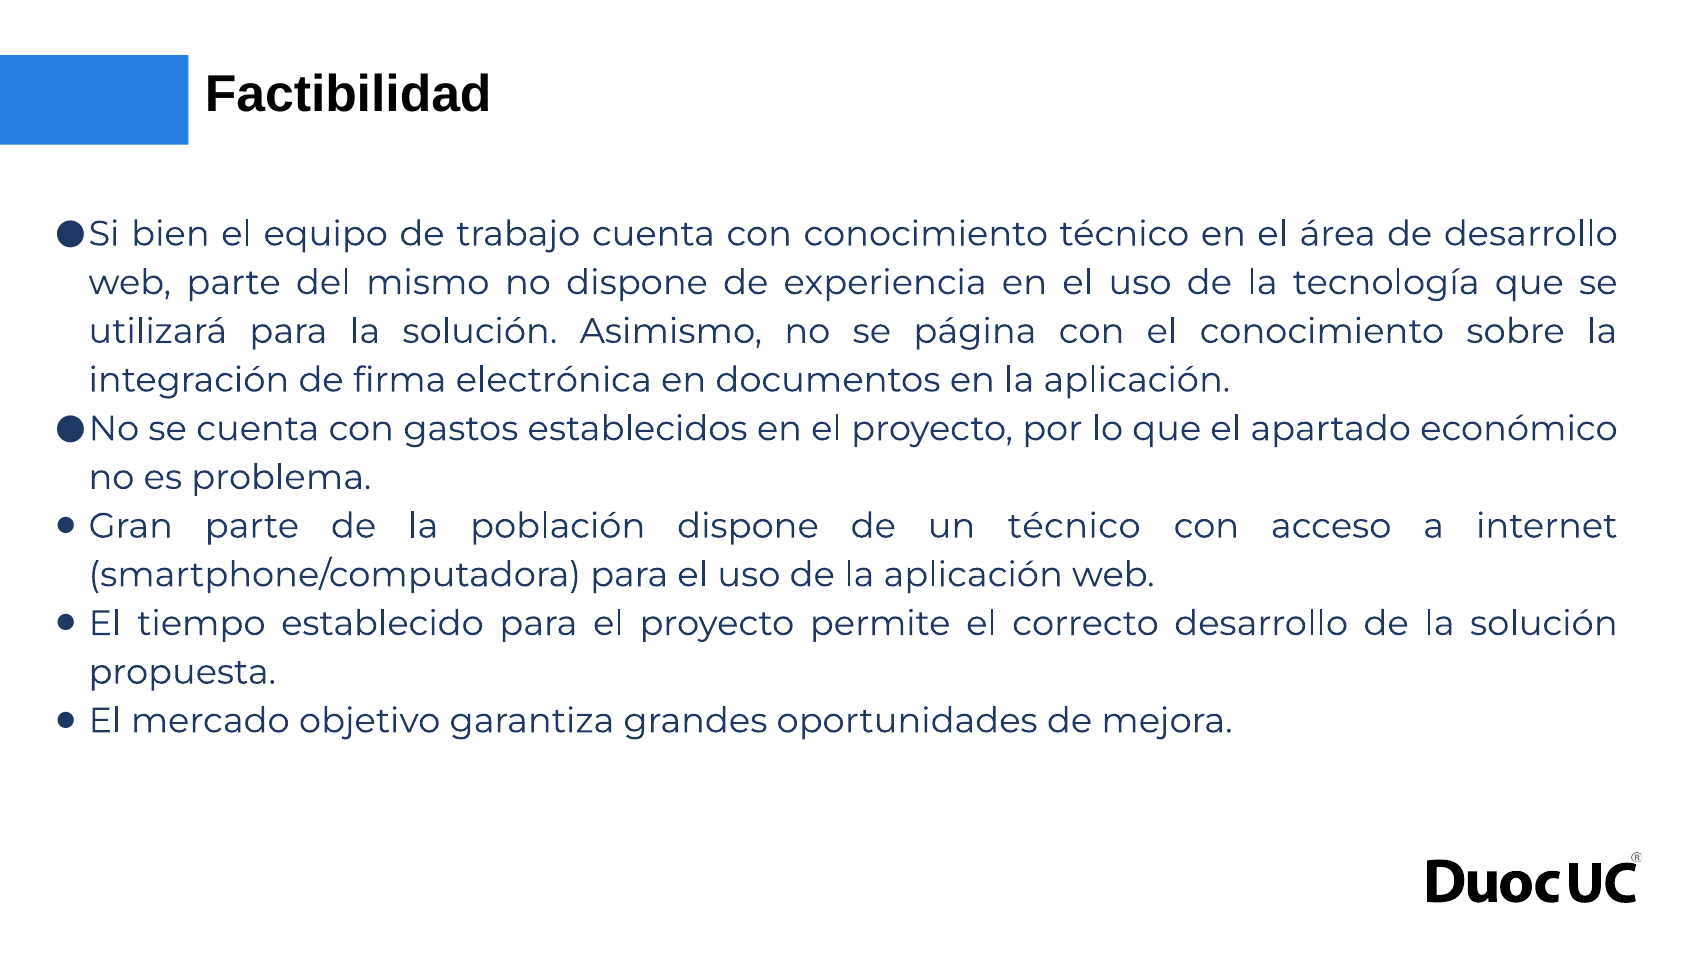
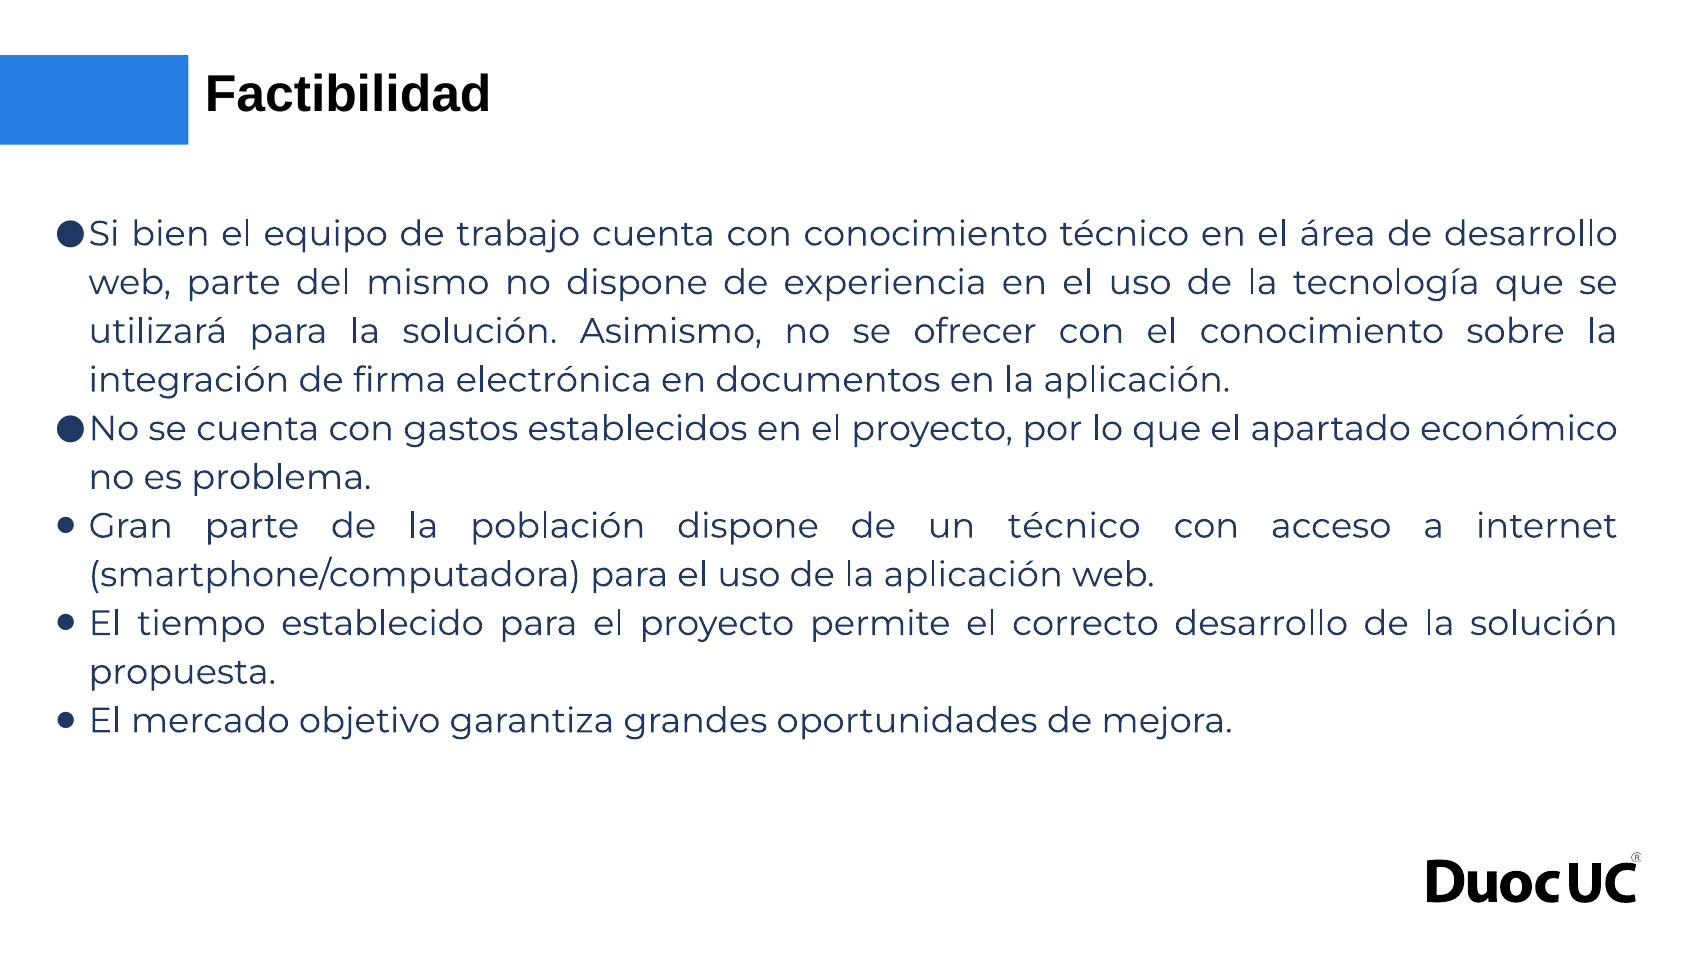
página: página -> ofrecer
